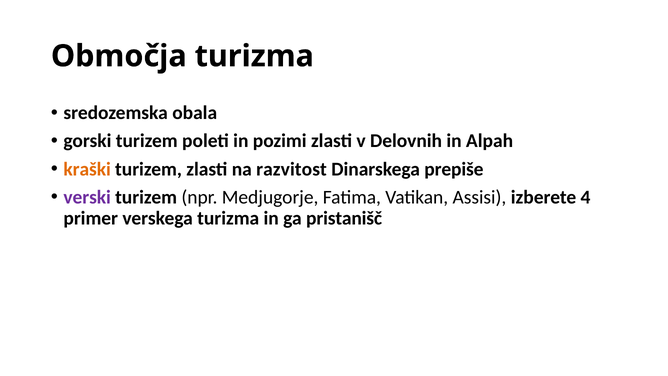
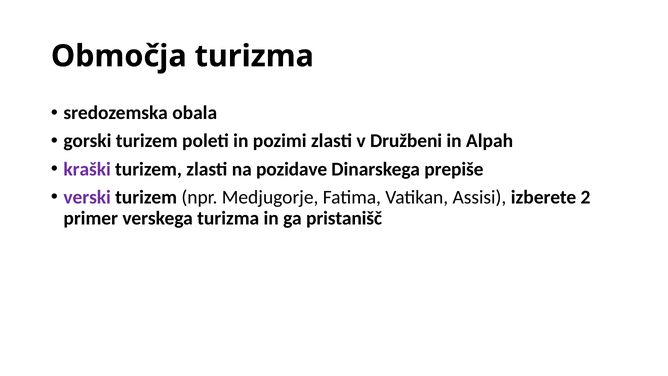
Delovnih: Delovnih -> Družbeni
kraški colour: orange -> purple
razvitost: razvitost -> pozidave
4: 4 -> 2
